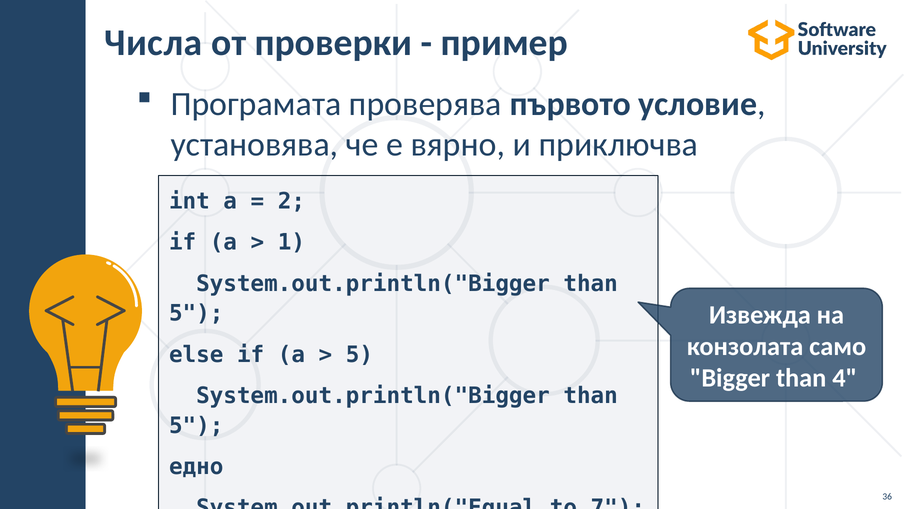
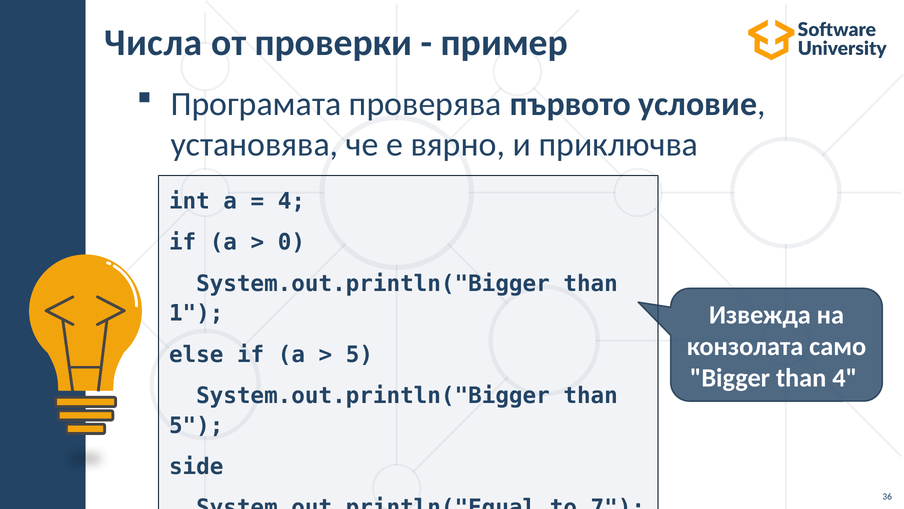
2 at (291, 201): 2 -> 4
1: 1 -> 0
5 at (196, 313): 5 -> 1
едно: едно -> side
